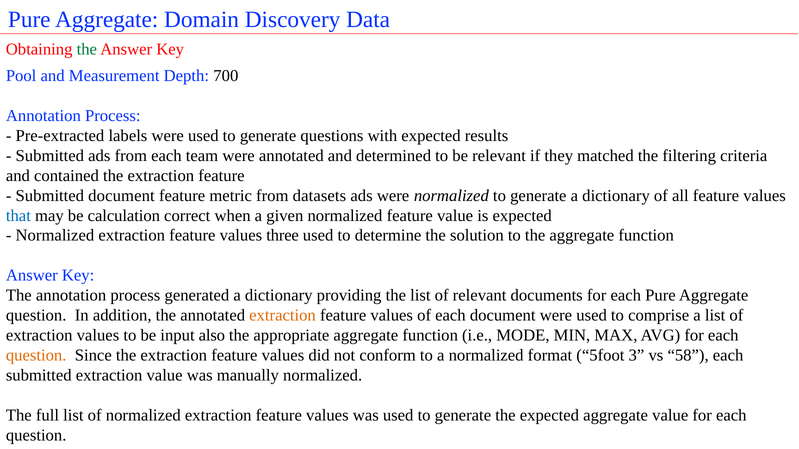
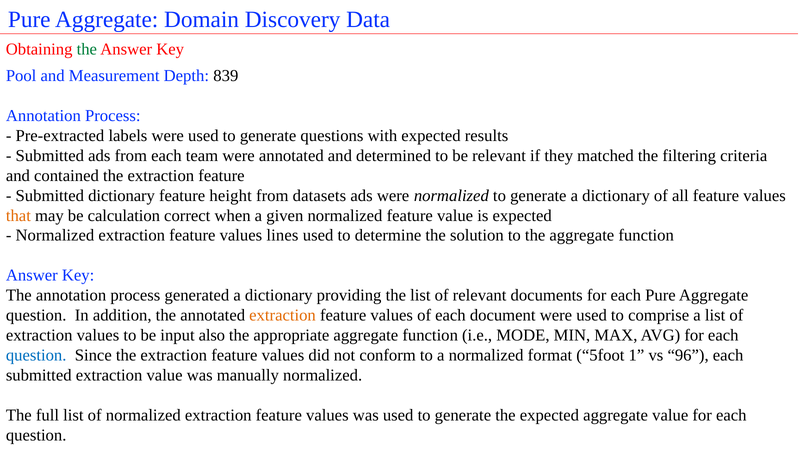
700: 700 -> 839
Submitted document: document -> dictionary
metric: metric -> height
that colour: blue -> orange
three: three -> lines
question at (36, 356) colour: orange -> blue
3: 3 -> 1
58: 58 -> 96
